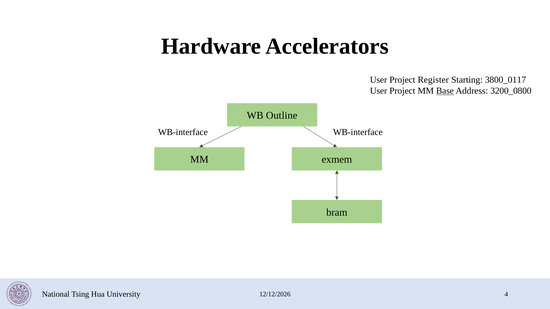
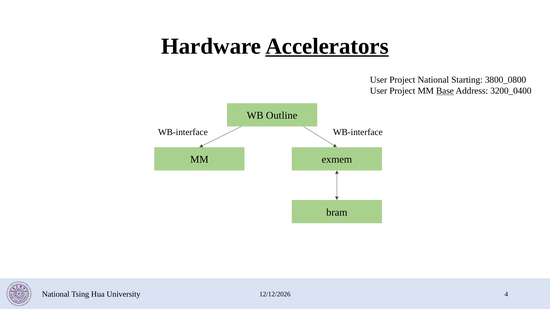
Accelerators underline: none -> present
Project Register: Register -> National
3800_0117: 3800_0117 -> 3800_0800
3200_0800: 3200_0800 -> 3200_0400
